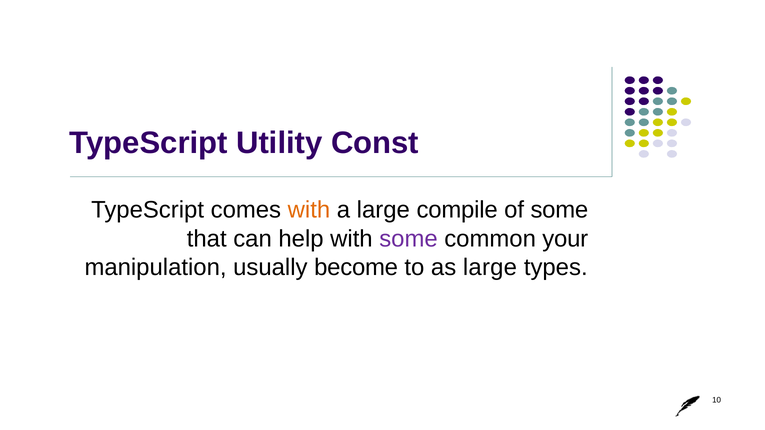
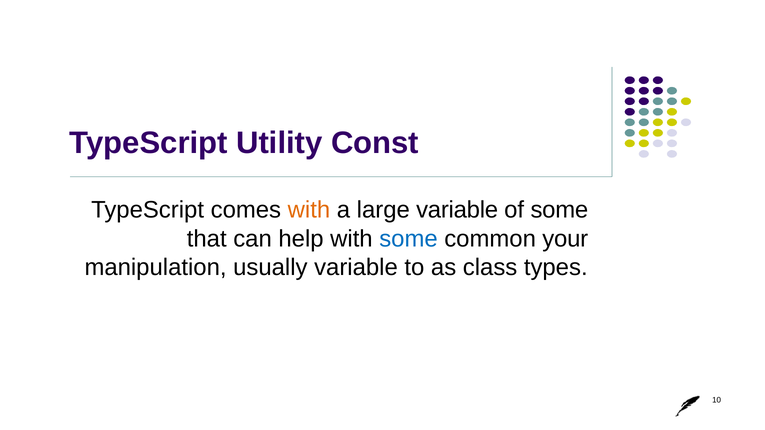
large compile: compile -> variable
some at (409, 239) colour: purple -> blue
usually become: become -> variable
as large: large -> class
